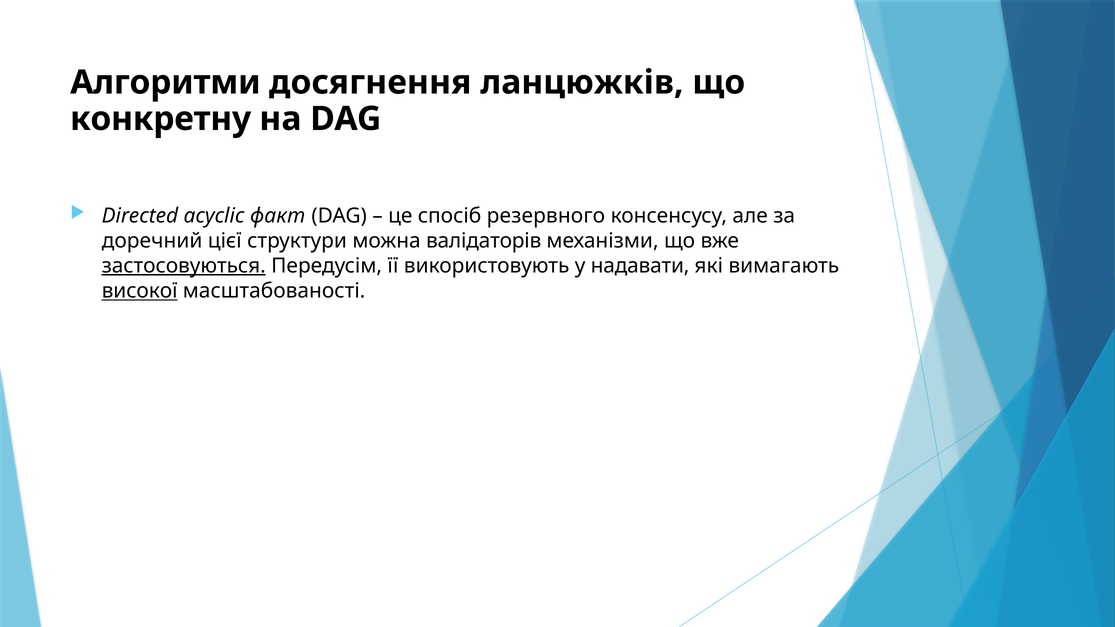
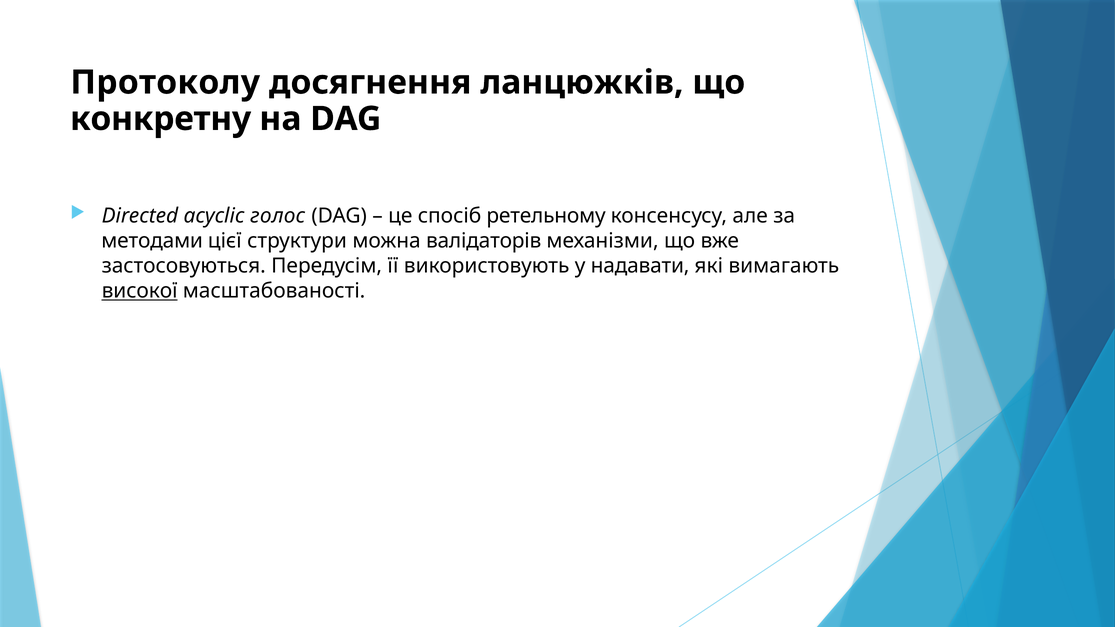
Алгоритми: Алгоритми -> Протоколу
факт: факт -> голос
резервного: резервного -> ретельному
доречний: доречний -> методами
застосовуються underline: present -> none
